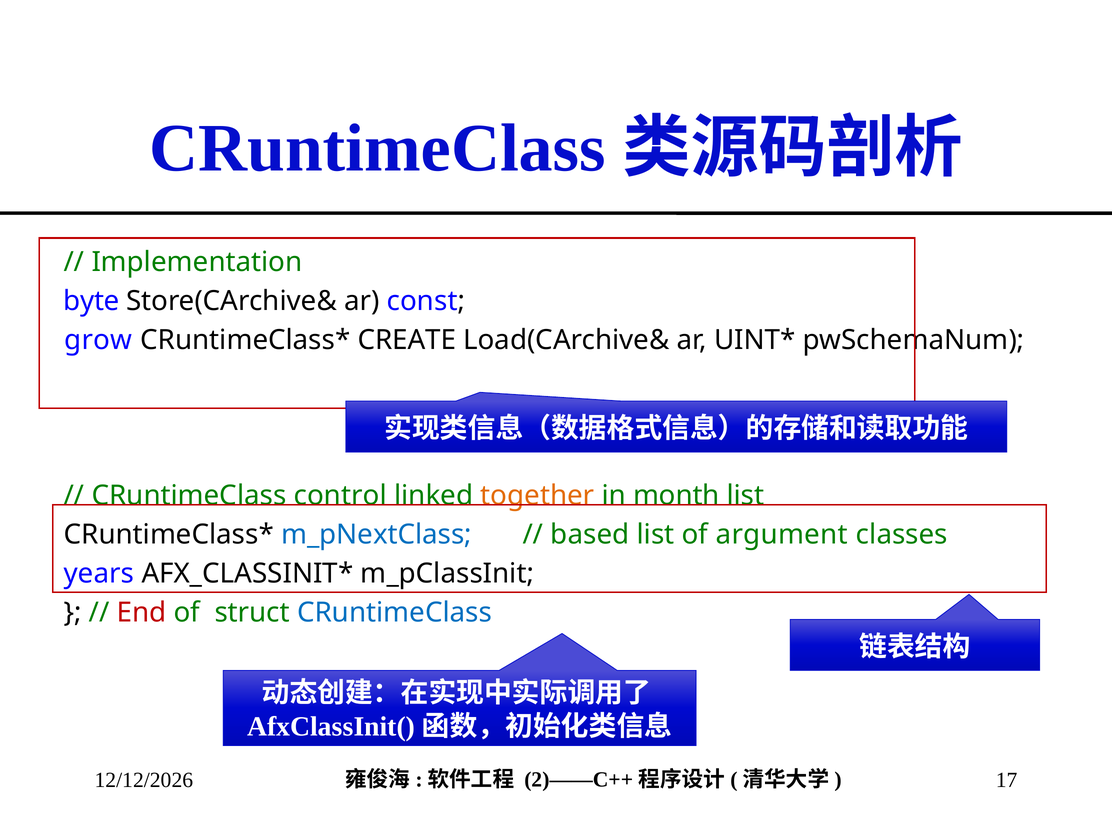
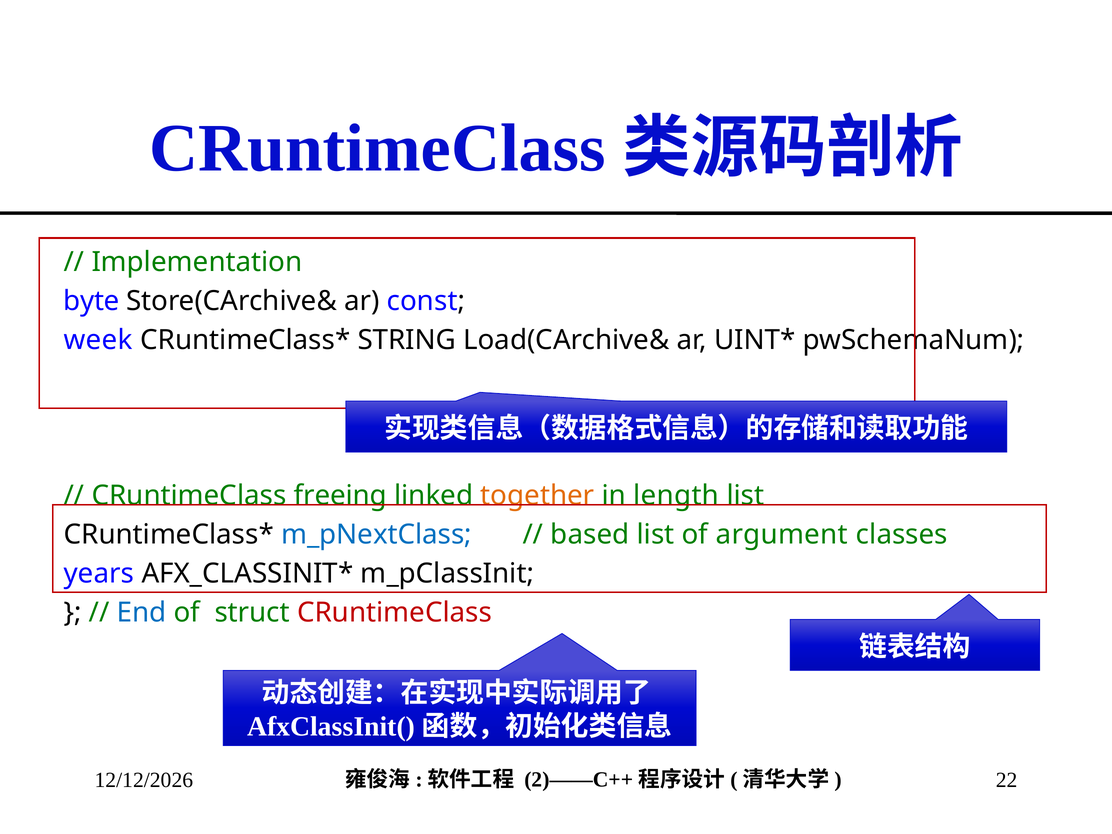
grow: grow -> week
CREATE: CREATE -> STRING
control: control -> freeing
month: month -> length
End colour: red -> blue
CRuntimeClass at (395, 612) colour: blue -> red
17: 17 -> 22
